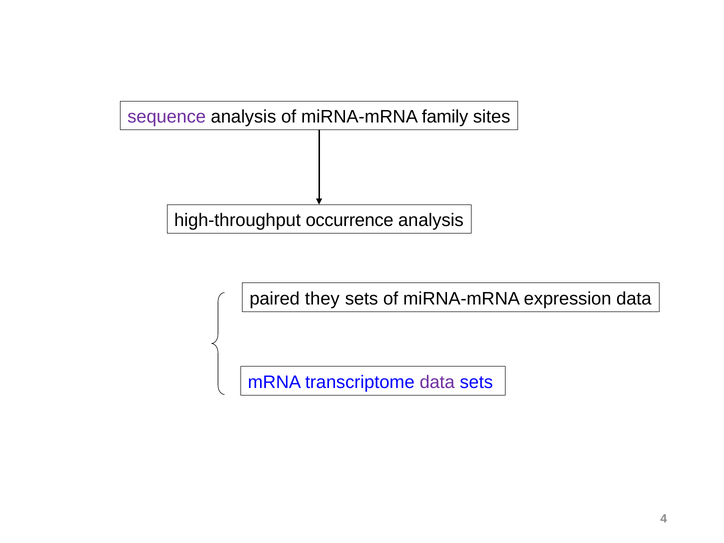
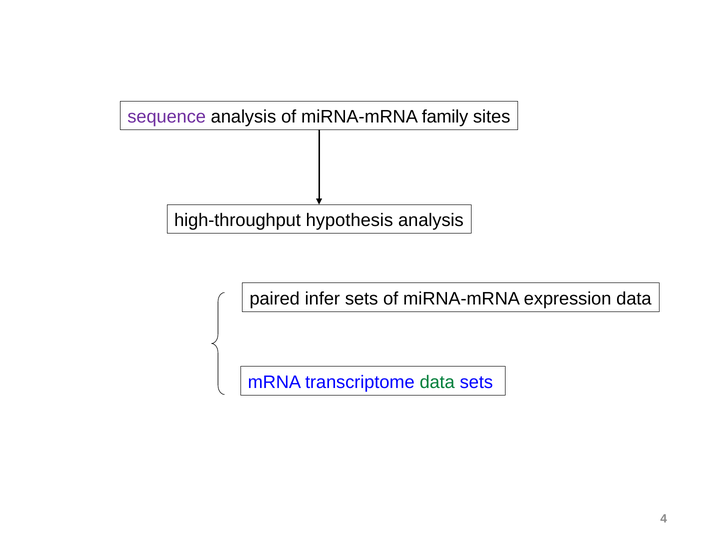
occurrence: occurrence -> hypothesis
they: they -> infer
data at (437, 382) colour: purple -> green
